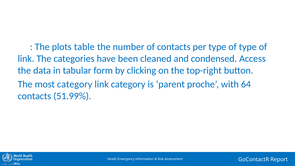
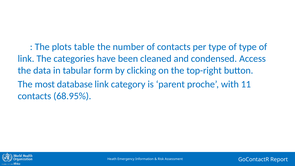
most category: category -> database
64: 64 -> 11
51.99%: 51.99% -> 68.95%
